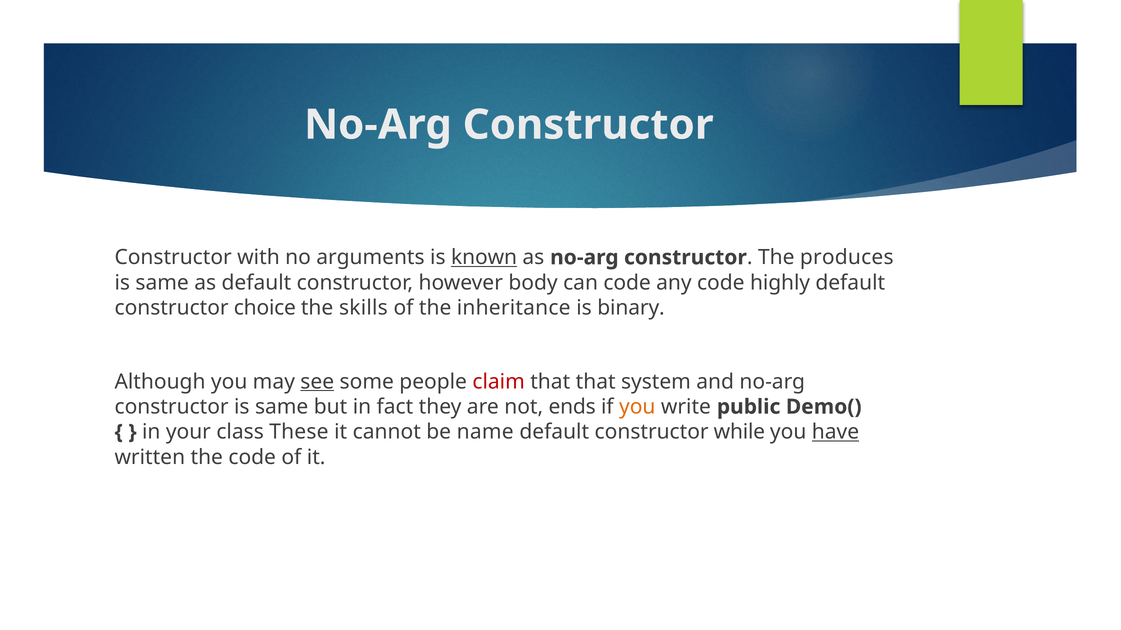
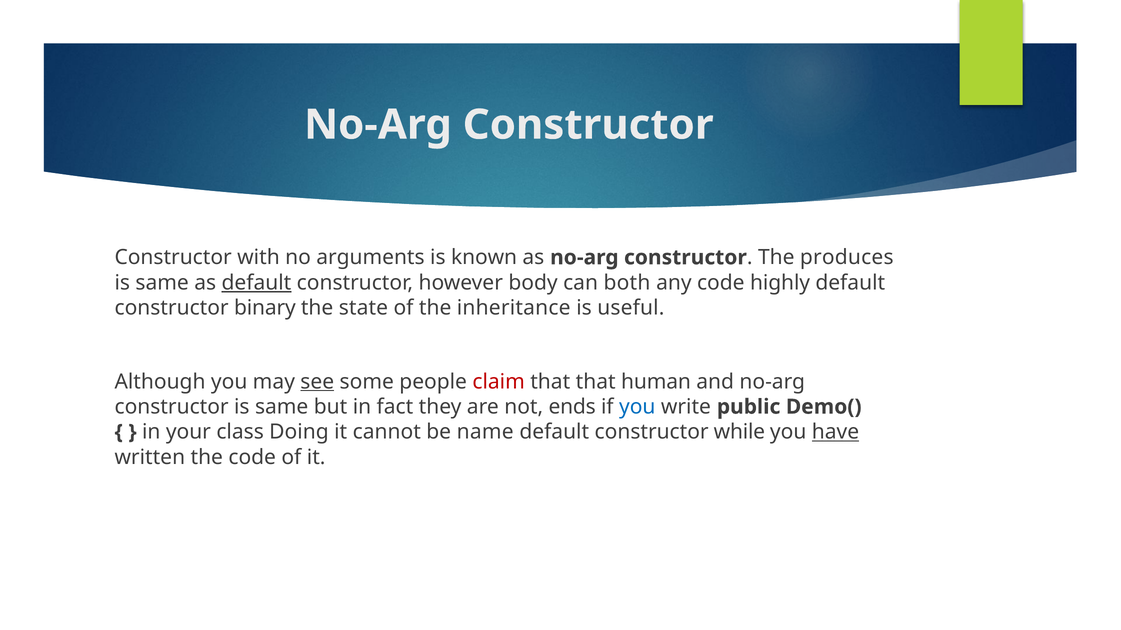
known underline: present -> none
default at (256, 283) underline: none -> present
can code: code -> both
choice: choice -> binary
skills: skills -> state
binary: binary -> useful
system: system -> human
you at (637, 407) colour: orange -> blue
These: These -> Doing
